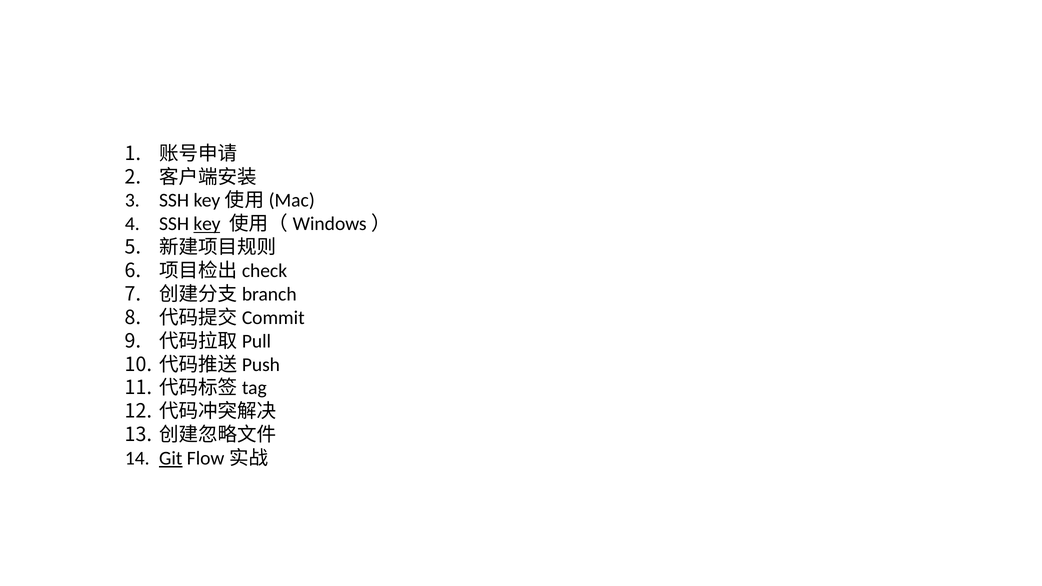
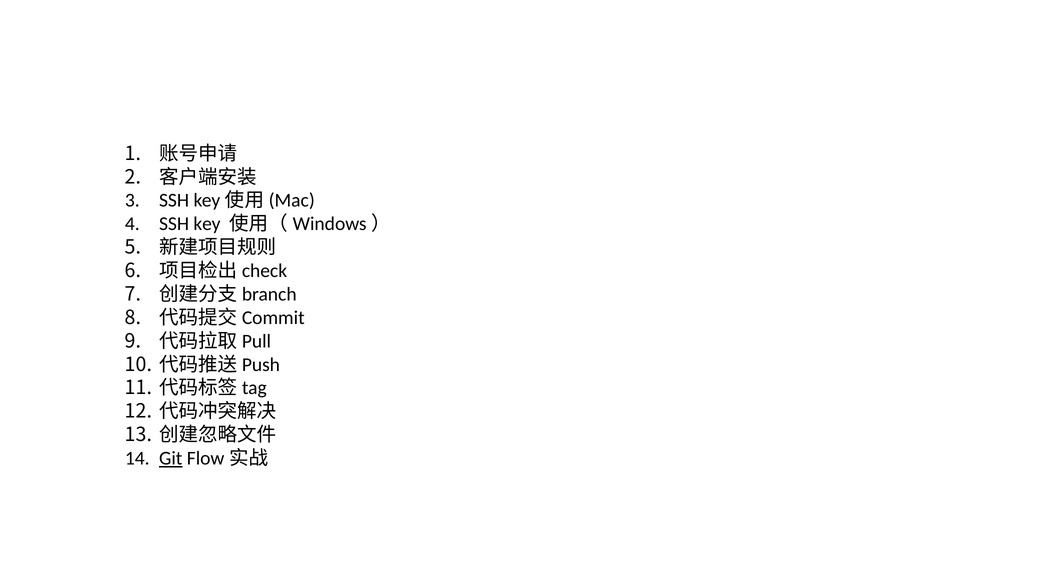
key underline: present -> none
